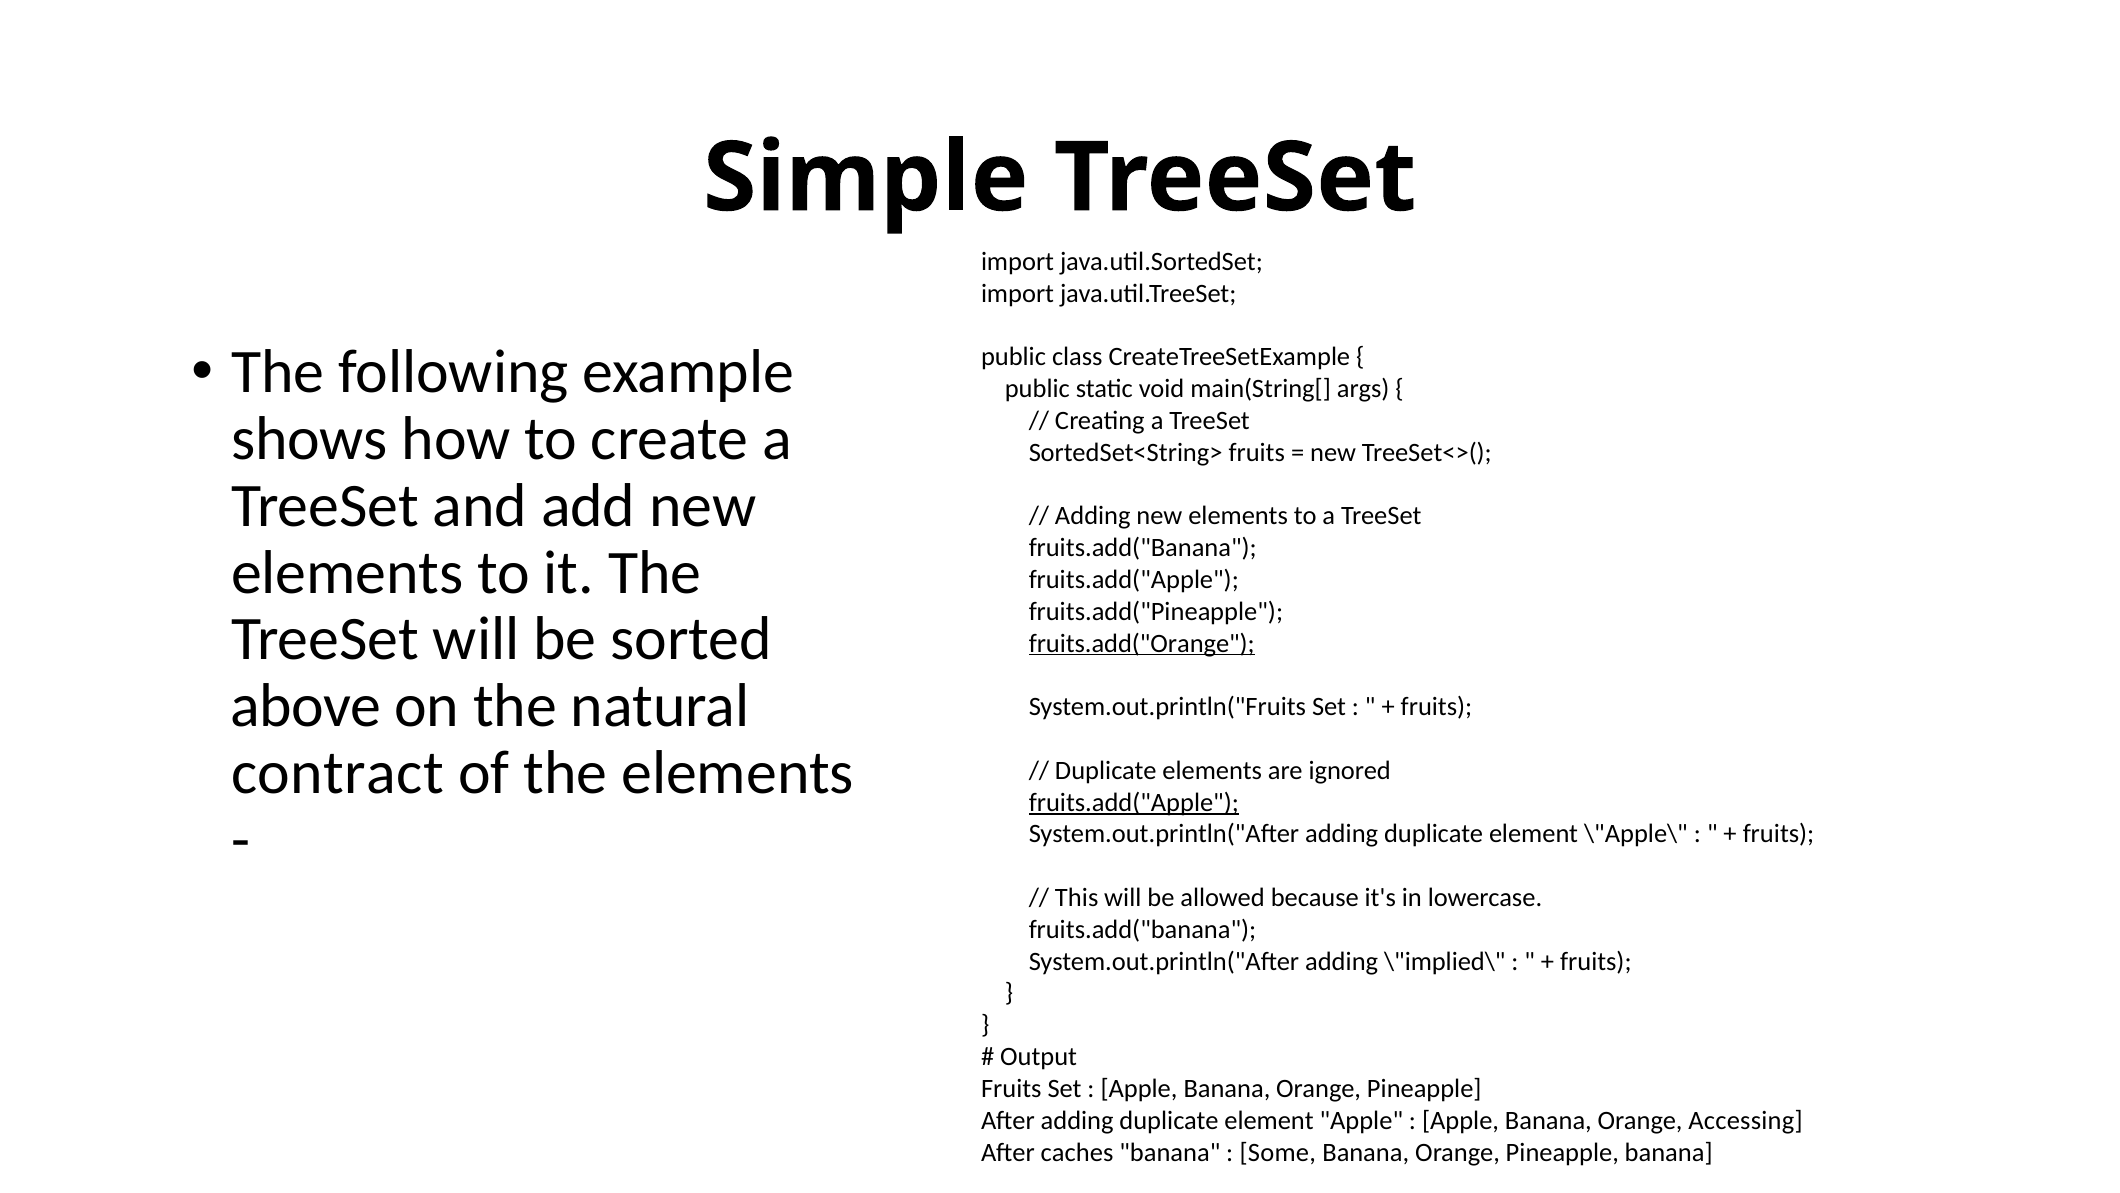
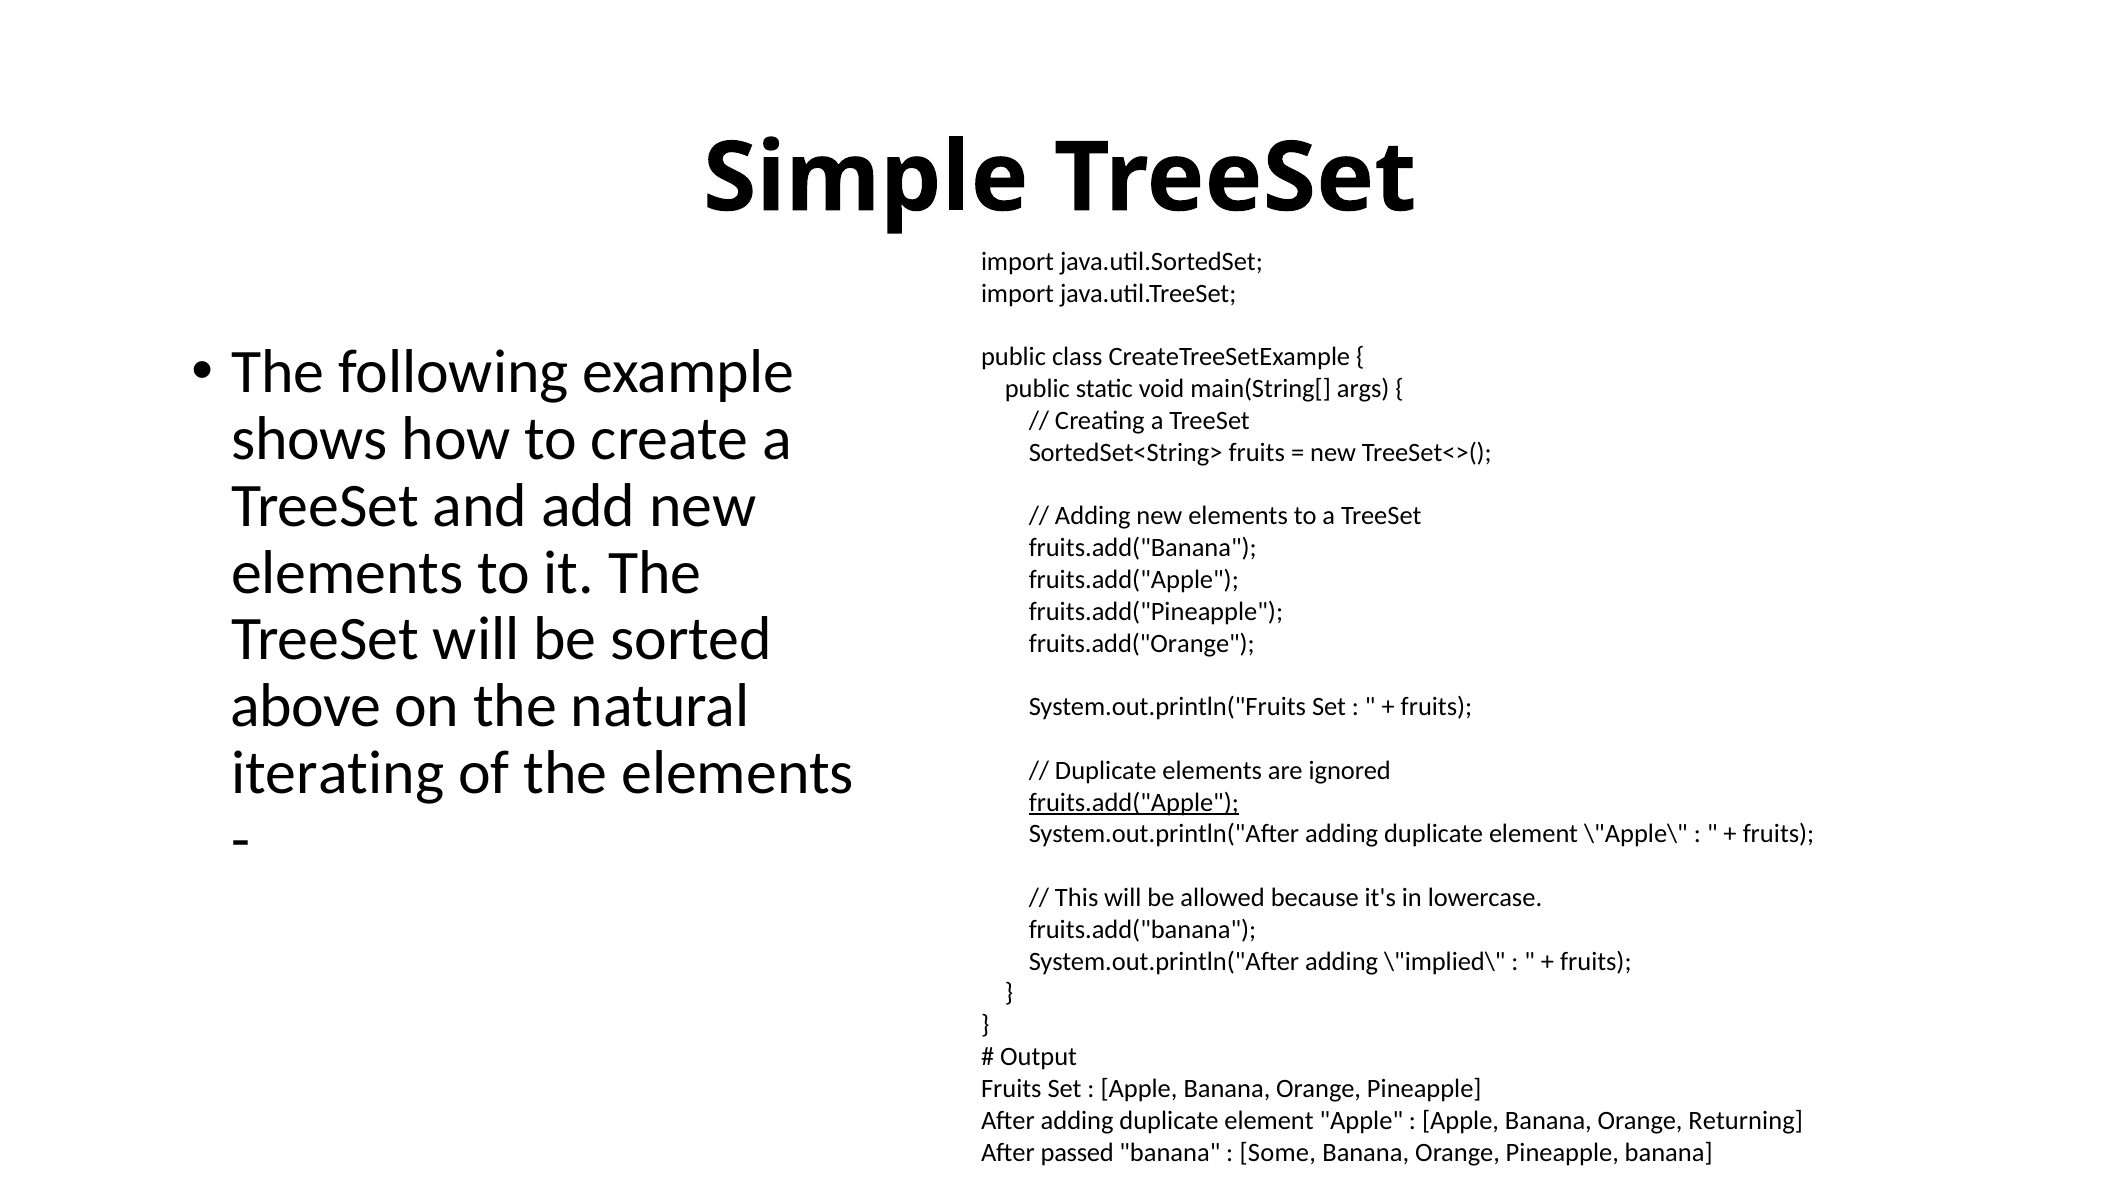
fruits.add("Orange underline: present -> none
contract: contract -> iterating
Accessing: Accessing -> Returning
caches: caches -> passed
